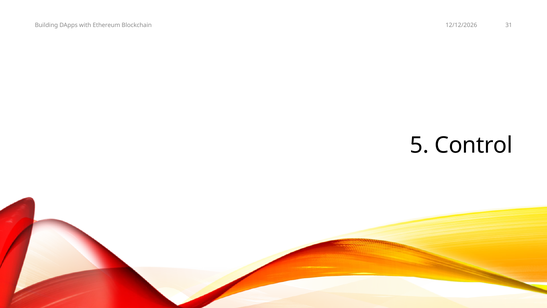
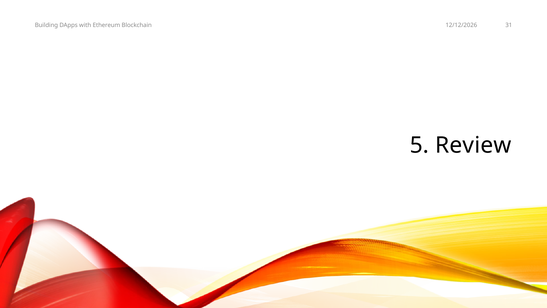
Control: Control -> Review
